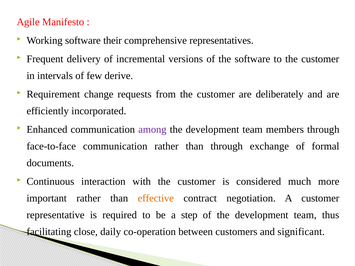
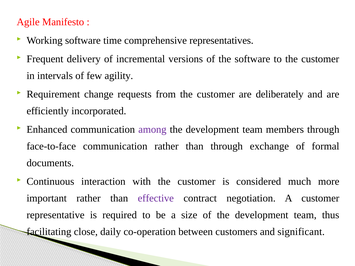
their: their -> time
derive: derive -> agility
effective colour: orange -> purple
step: step -> size
